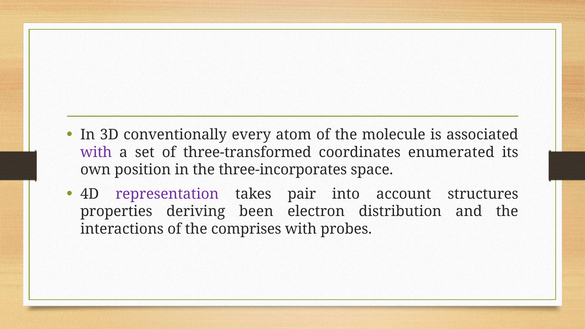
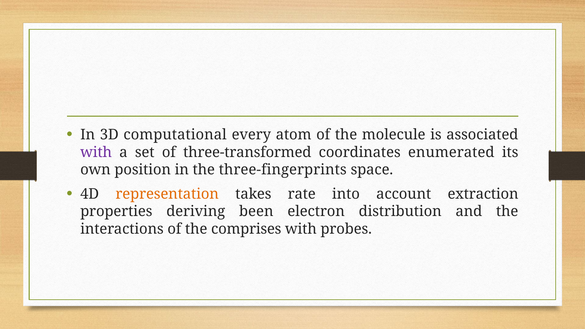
conventionally: conventionally -> computational
three-incorporates: three-incorporates -> three-fingerprints
representation colour: purple -> orange
pair: pair -> rate
structures: structures -> extraction
